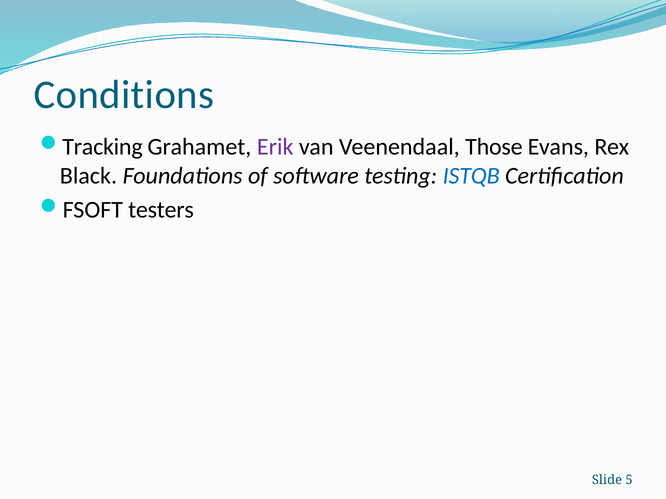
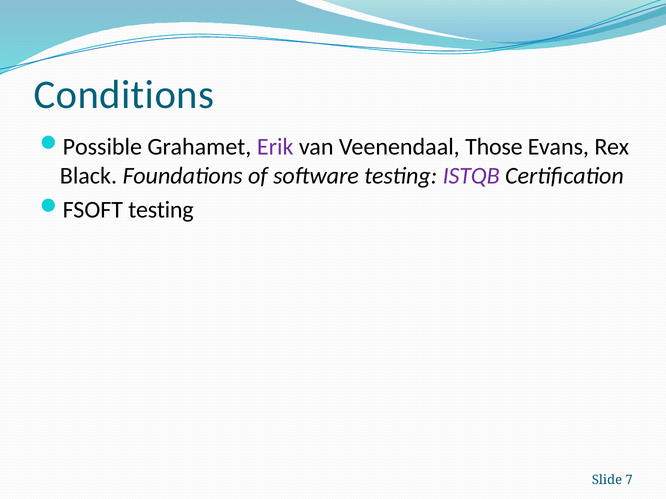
Tracking: Tracking -> Possible
ISTQB colour: blue -> purple
FSOFT testers: testers -> testing
5: 5 -> 7
